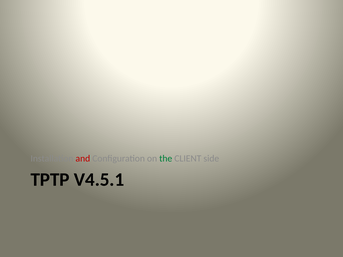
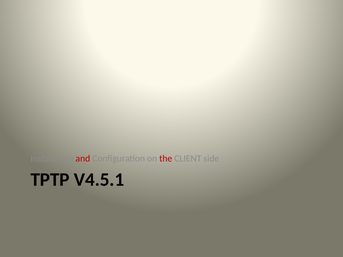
the colour: green -> red
